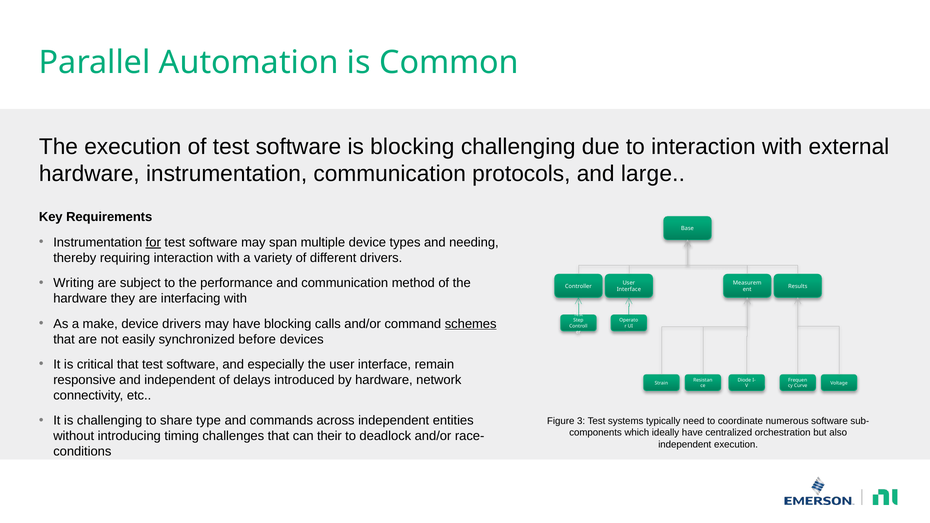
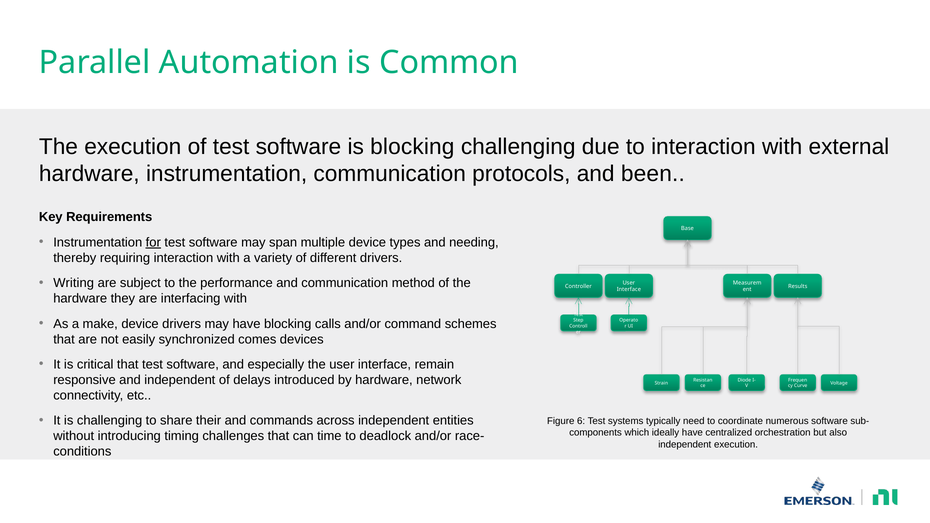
large: large -> been
schemes underline: present -> none
before: before -> comes
type: type -> their
3: 3 -> 6
their: their -> time
